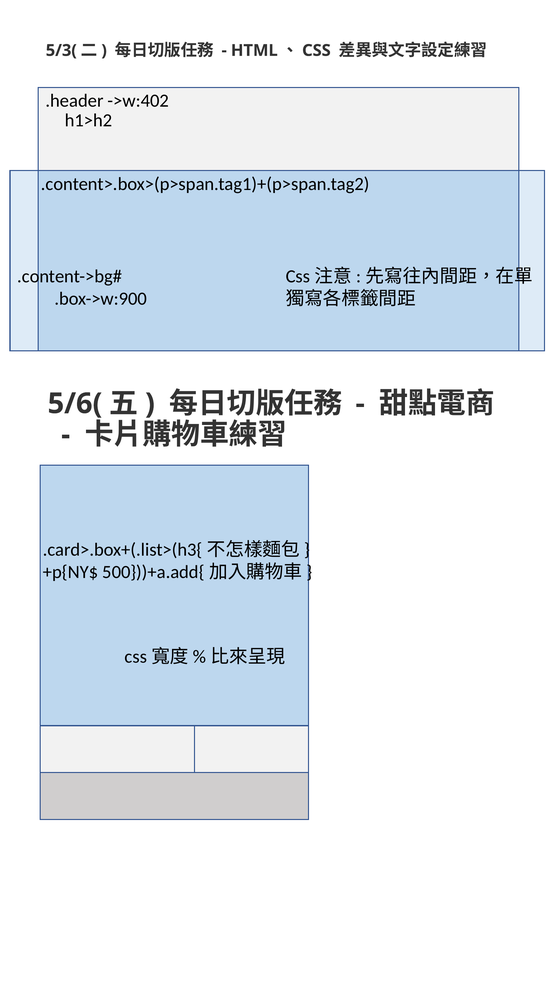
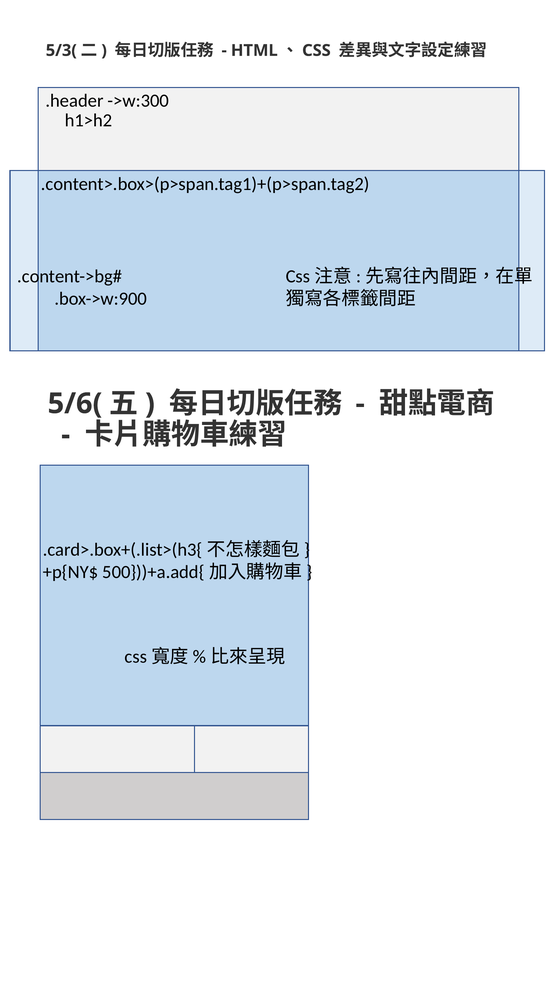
->w:402: ->w:402 -> ->w:300
